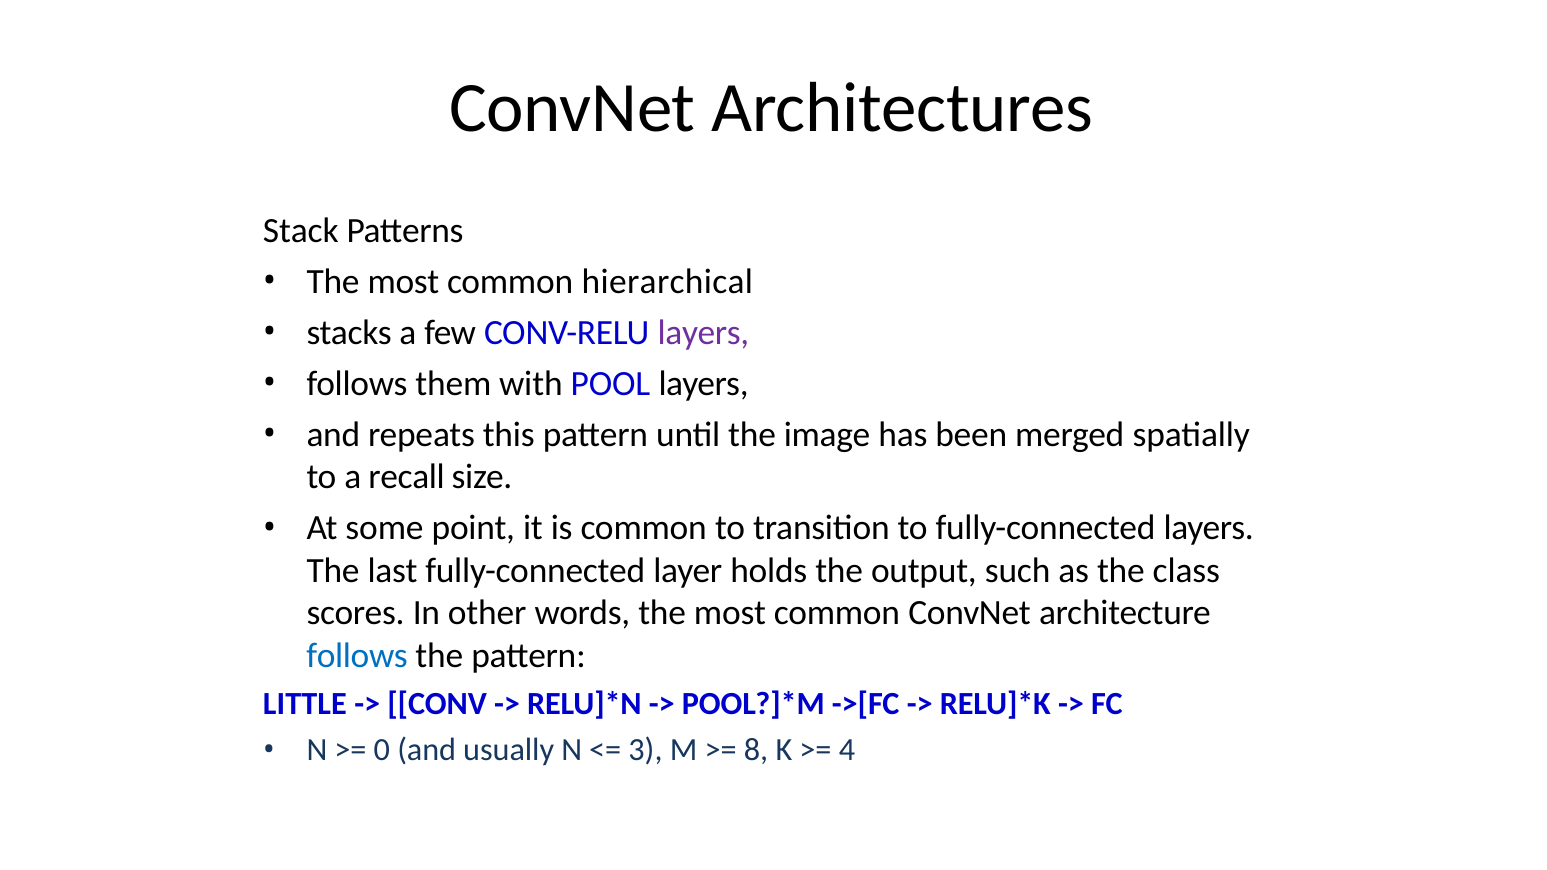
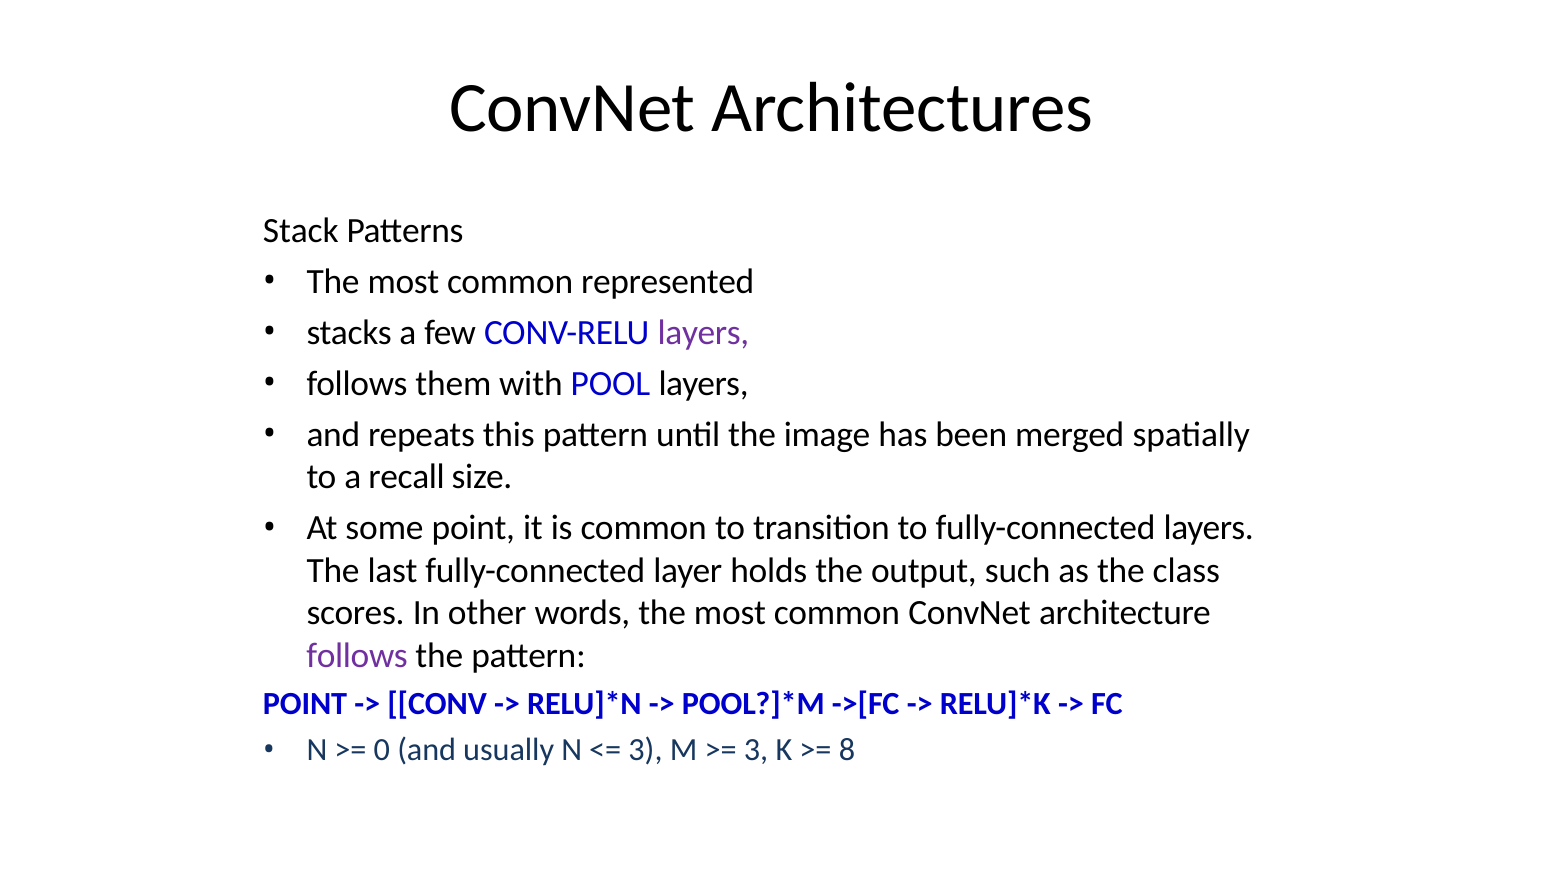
hierarchical: hierarchical -> represented
follows at (357, 656) colour: blue -> purple
LITTLE at (305, 704): LITTLE -> POINT
8 at (756, 751): 8 -> 3
4: 4 -> 8
